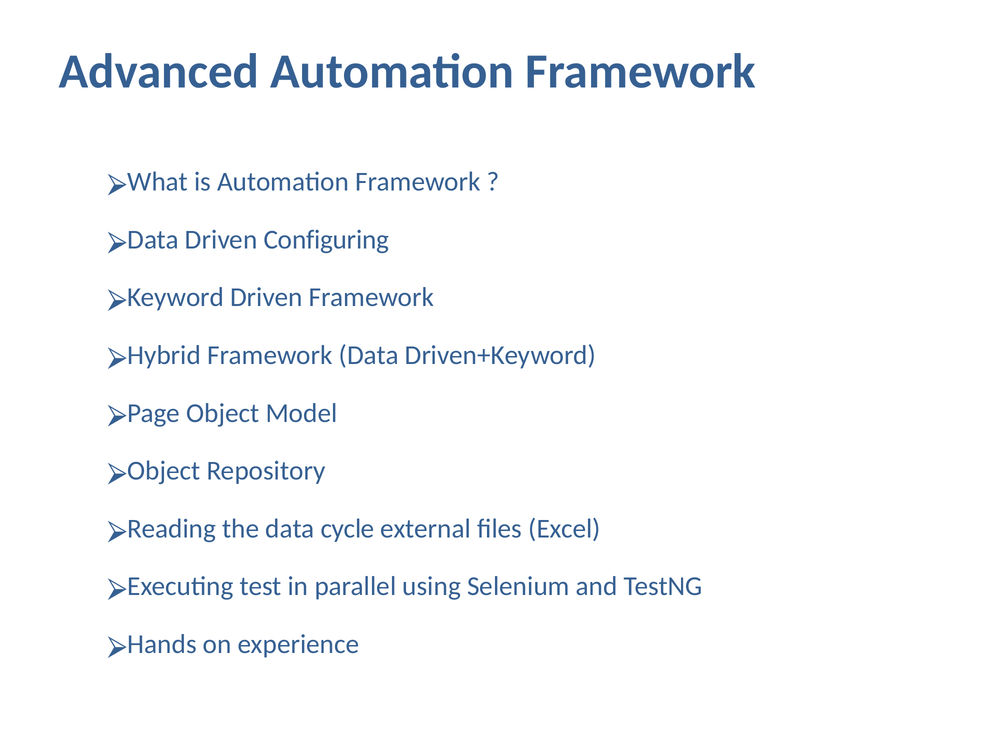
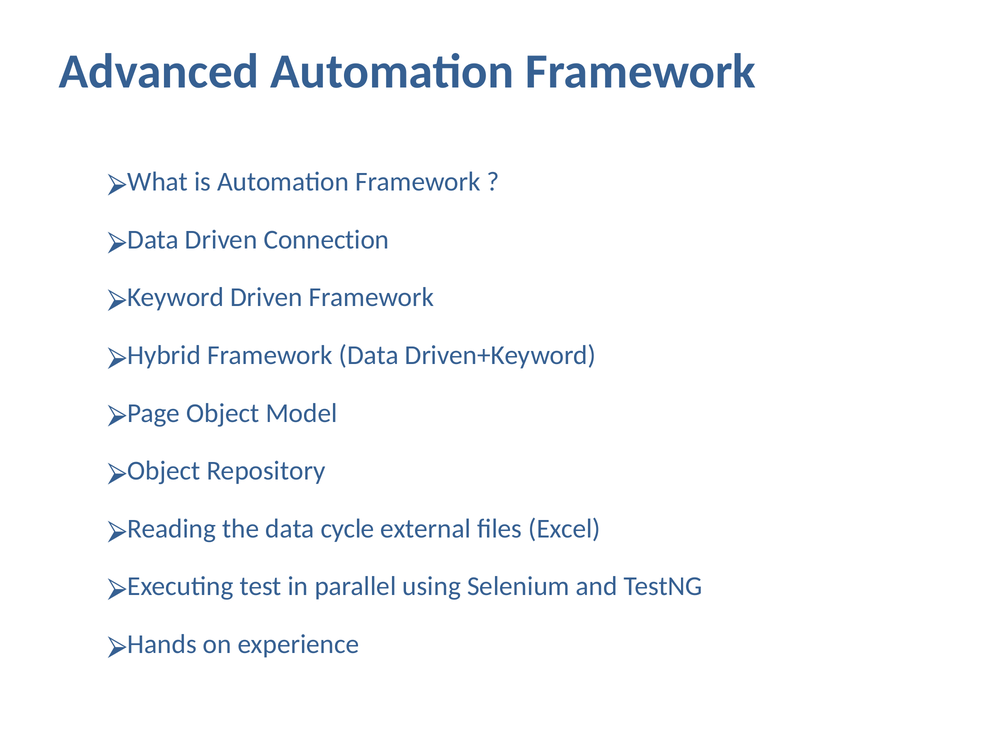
Configuring: Configuring -> Connection
